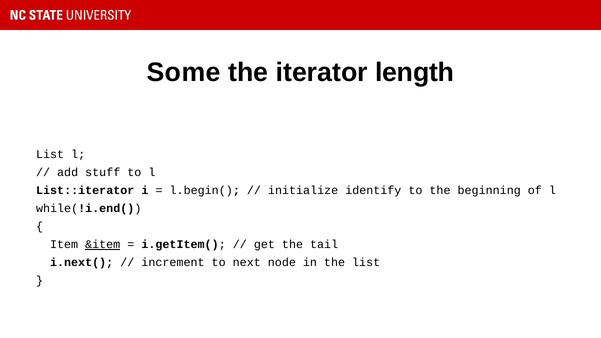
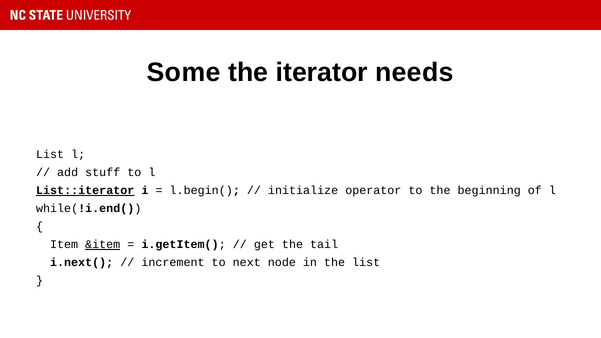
length: length -> needs
List::iterator underline: none -> present
identify: identify -> operator
